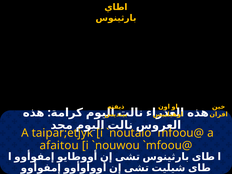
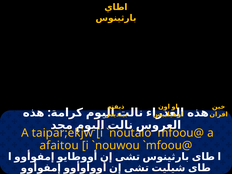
taipar;etjyk: taipar;etjyk -> taipar;ekjw
